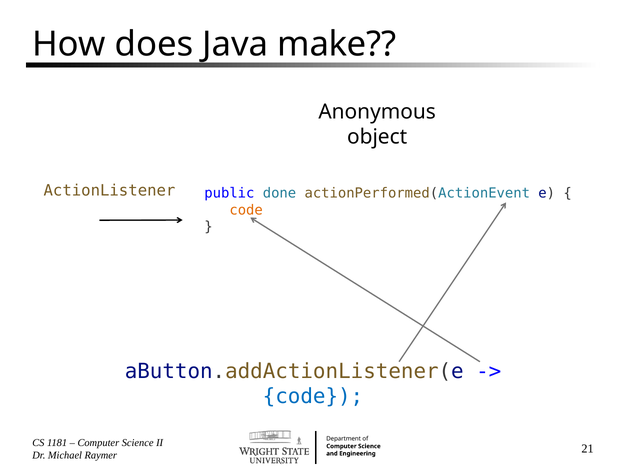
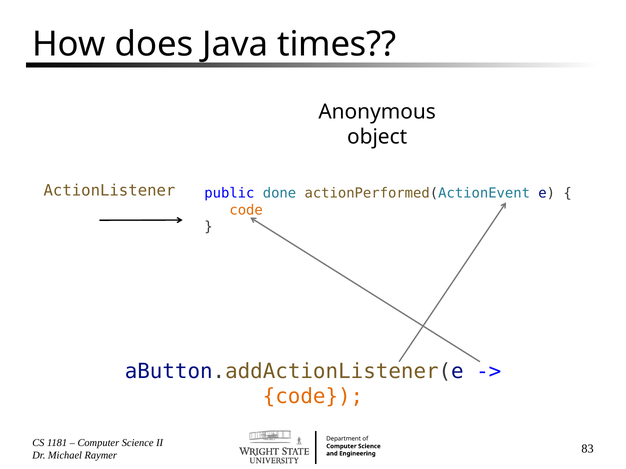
make: make -> times
code at (313, 397) colour: blue -> orange
21: 21 -> 83
